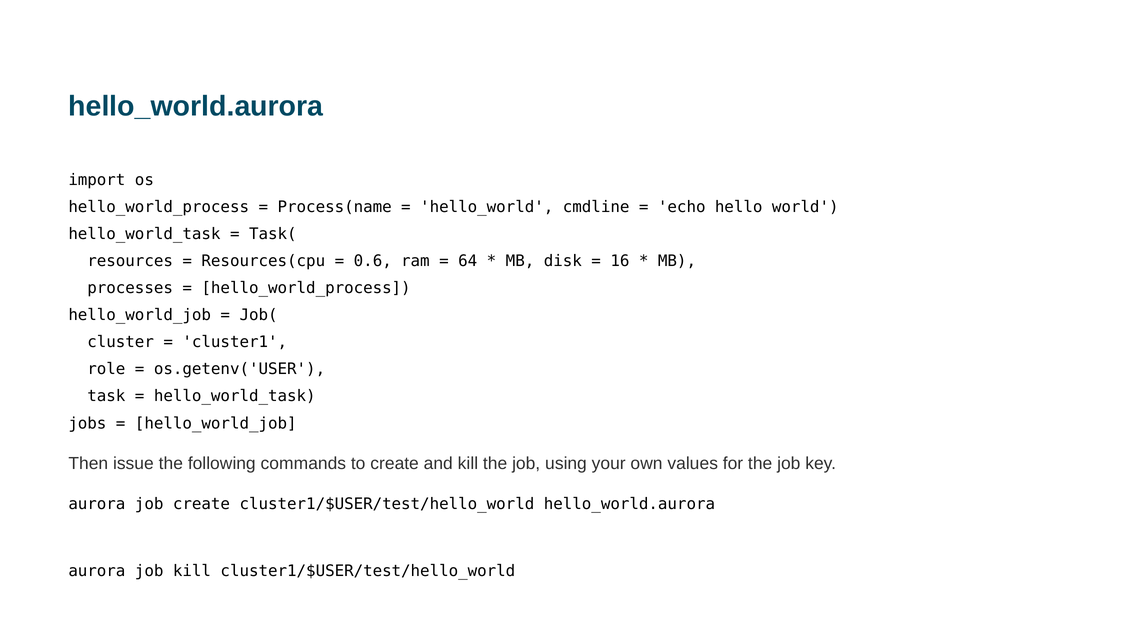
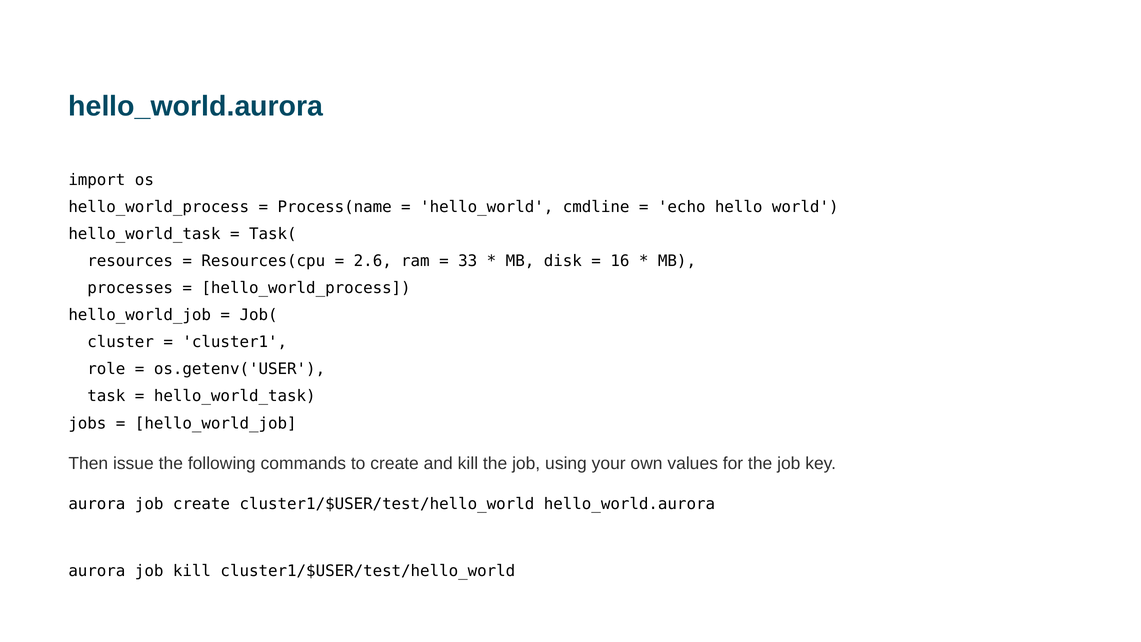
0.6: 0.6 -> 2.6
64: 64 -> 33
